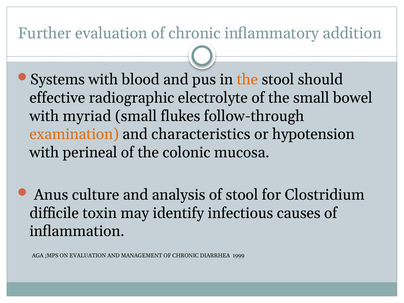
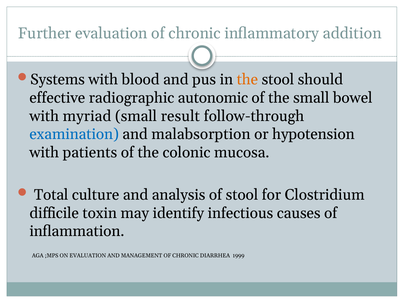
electrolyte: electrolyte -> autonomic
flukes: flukes -> result
examination colour: orange -> blue
characteristics: characteristics -> malabsorption
perineal: perineal -> patients
Anus: Anus -> Total
